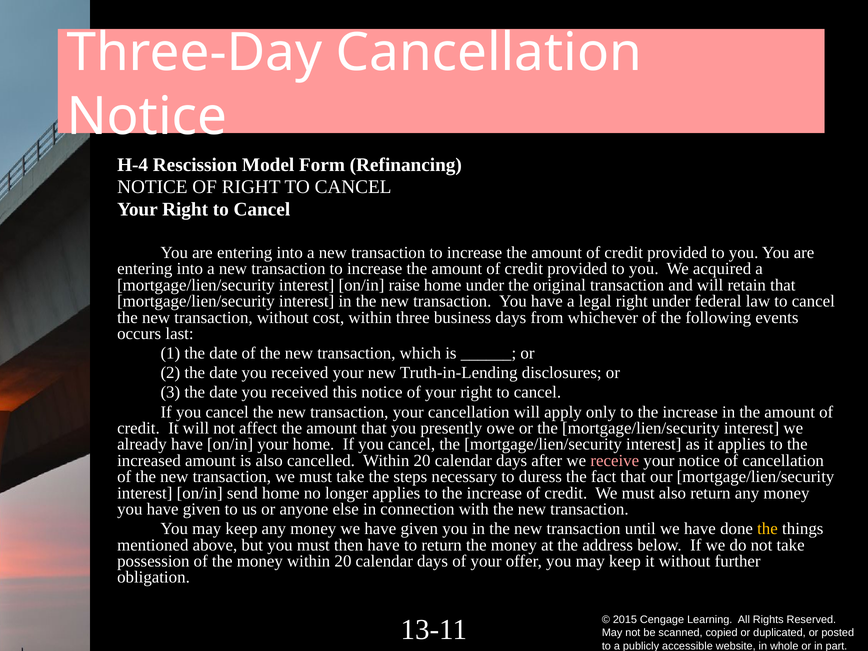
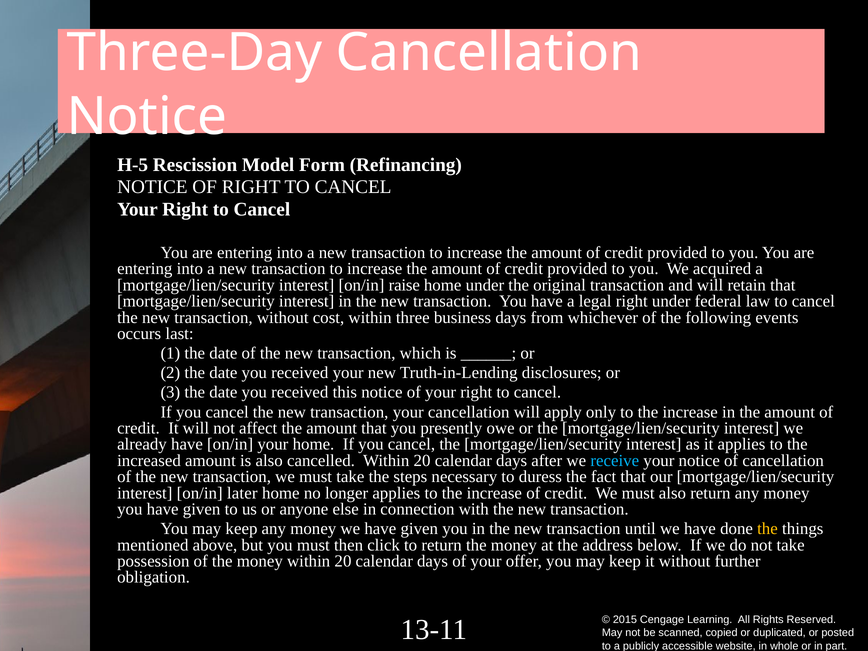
H-4: H-4 -> H-5
receive colour: pink -> light blue
send: send -> later
then have: have -> click
